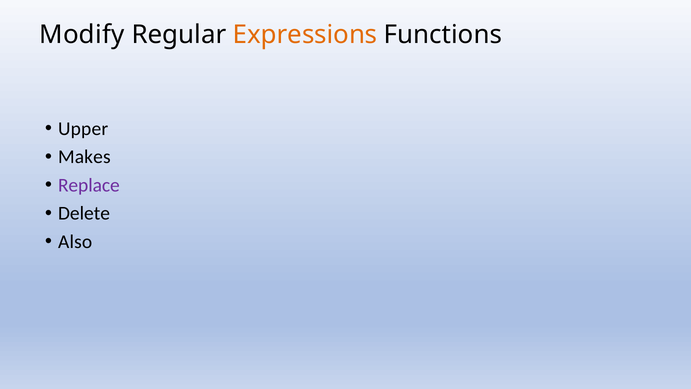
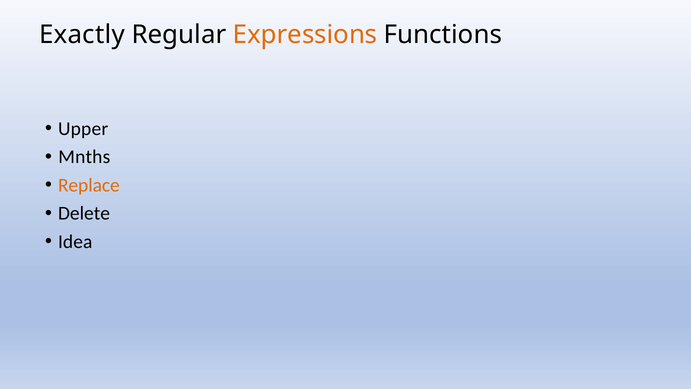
Modify: Modify -> Exactly
Makes: Makes -> Mnths
Replace colour: purple -> orange
Also: Also -> Idea
